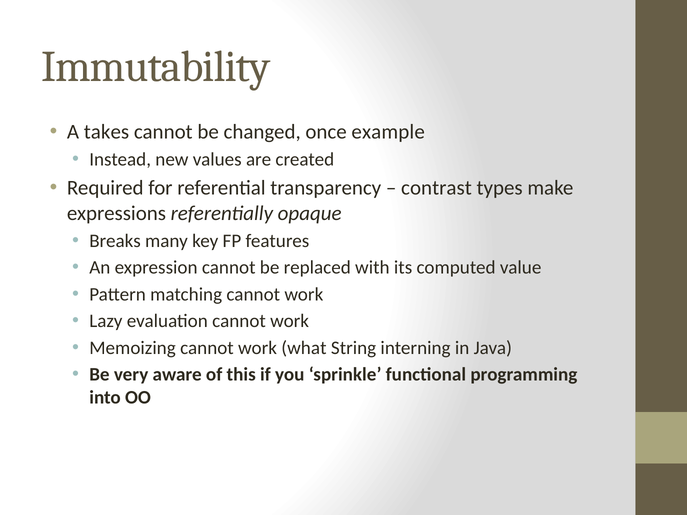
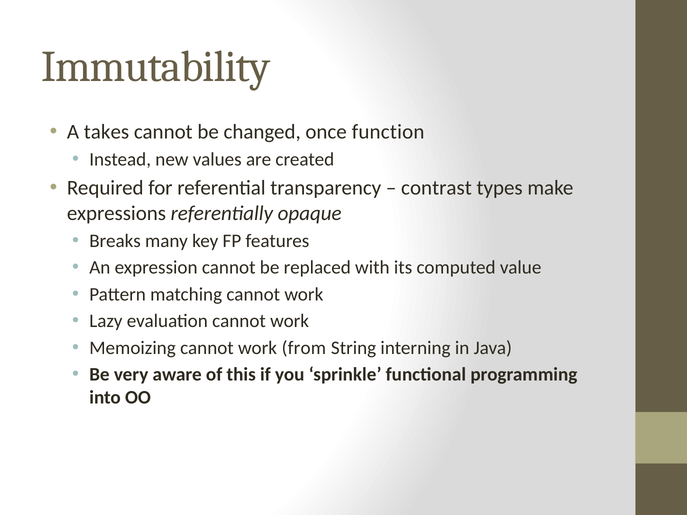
example: example -> function
what: what -> from
